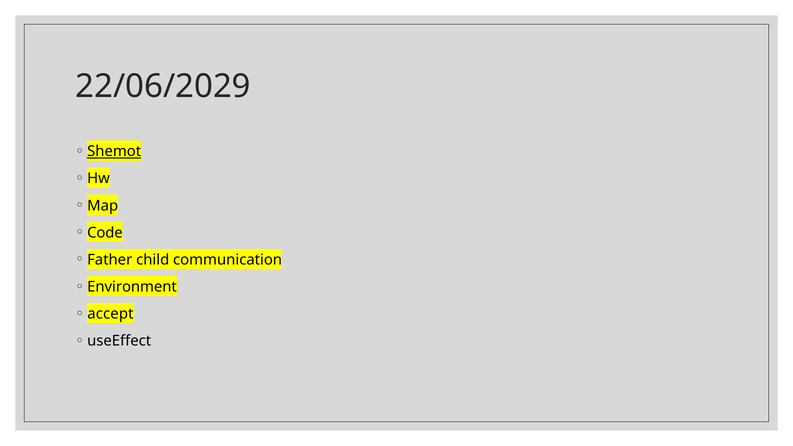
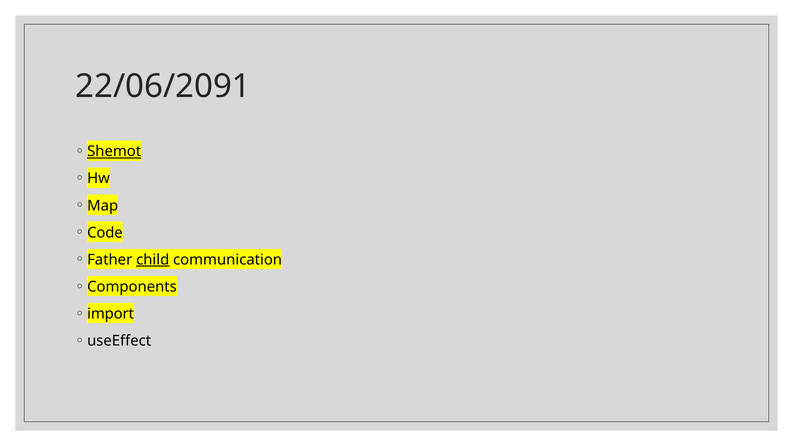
22/06/2029: 22/06/2029 -> 22/06/2091
child underline: none -> present
Environment: Environment -> Components
accept: accept -> import
